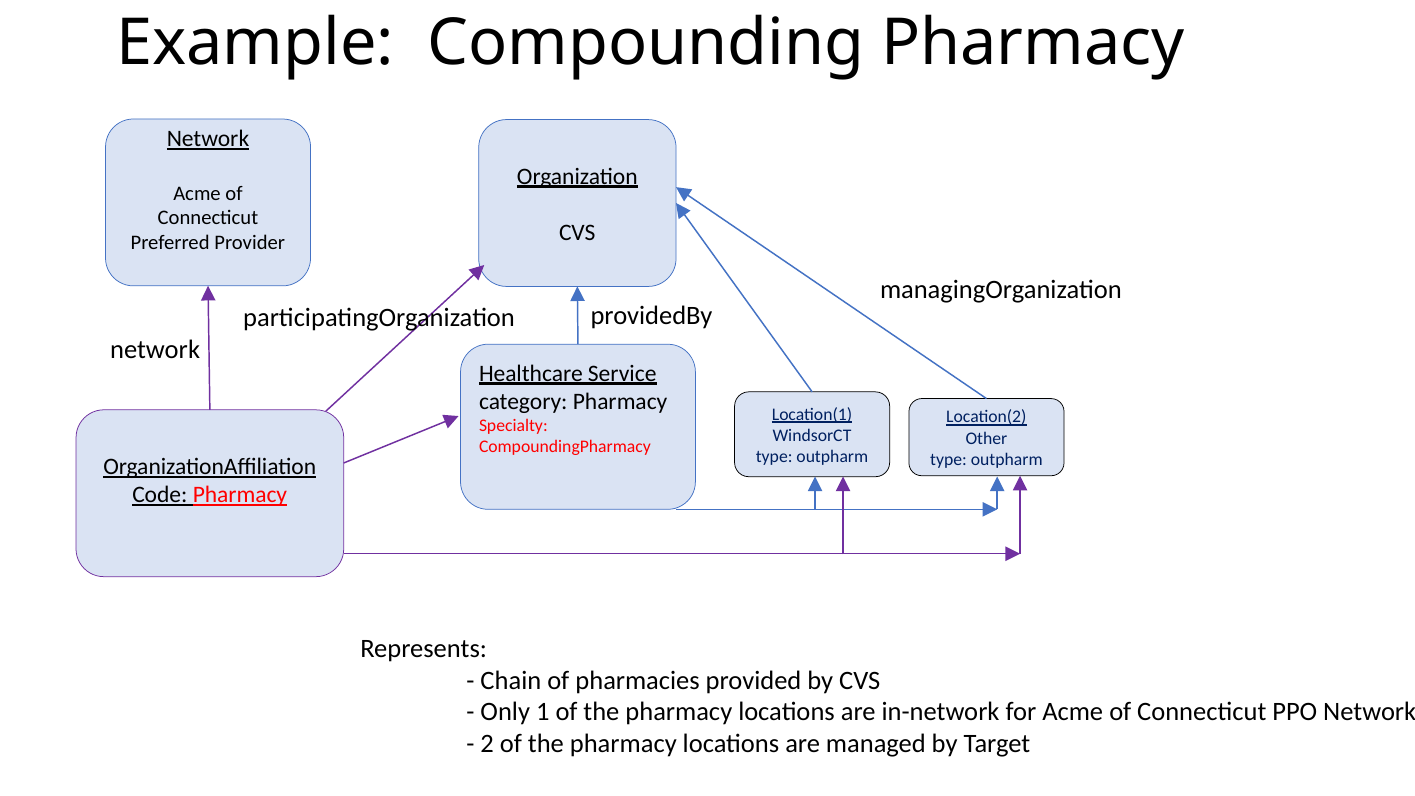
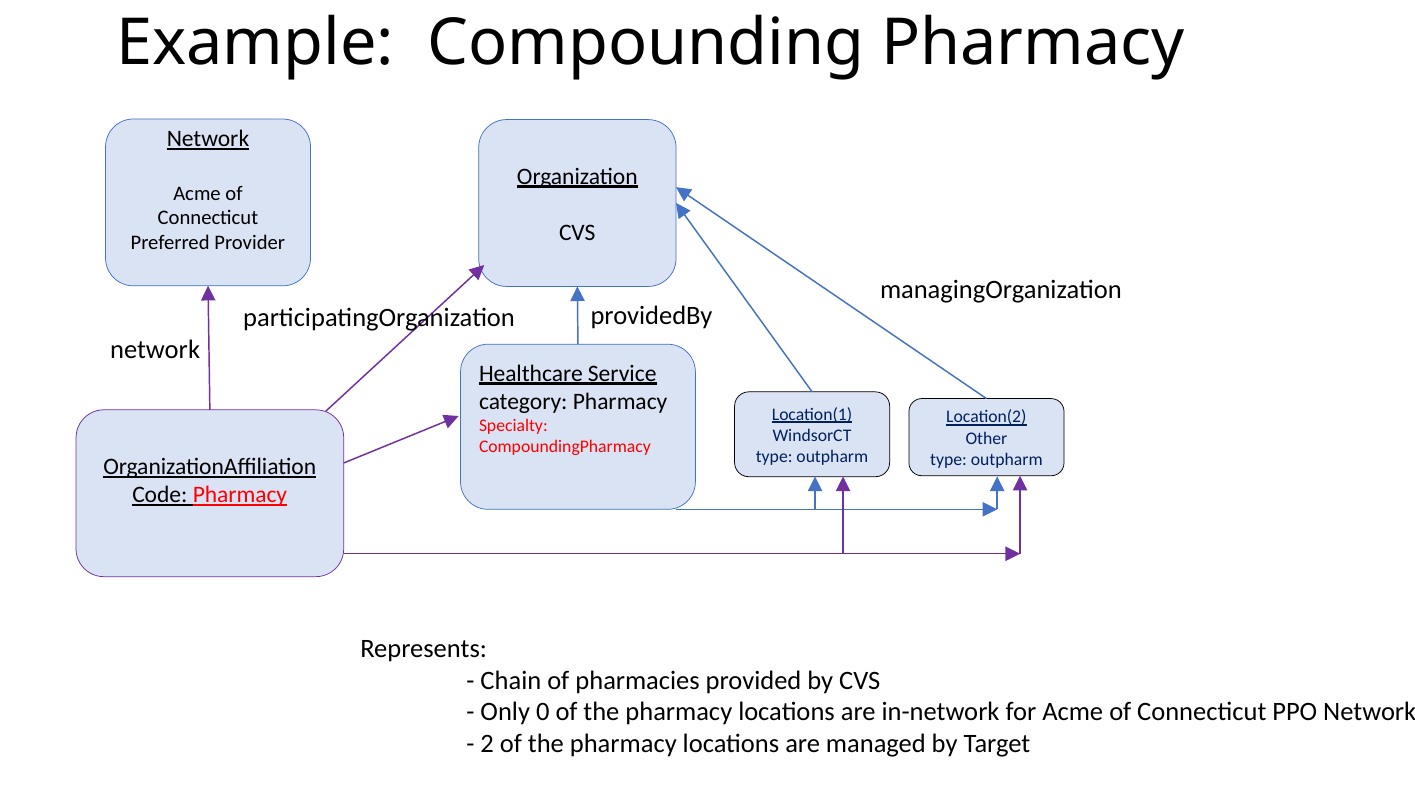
1: 1 -> 0
